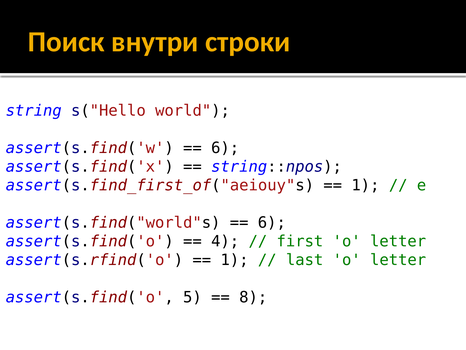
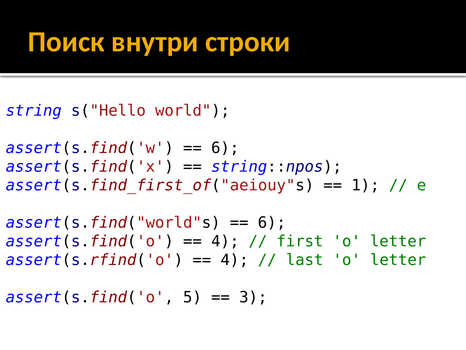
1 at (235, 260): 1 -> 4
8: 8 -> 3
